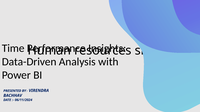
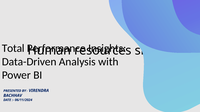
Time: Time -> Total
